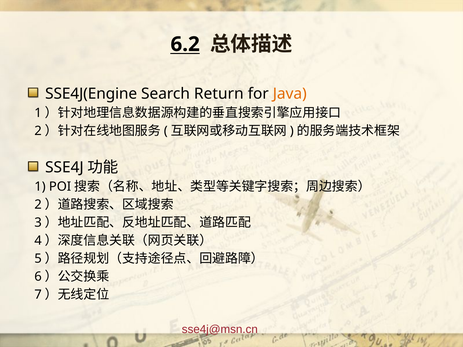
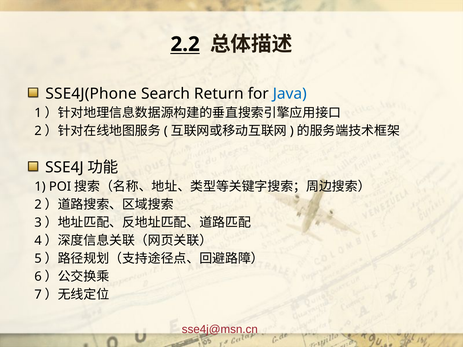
6.2: 6.2 -> 2.2
SSE4J(Engine: SSE4J(Engine -> SSE4J(Phone
Java colour: orange -> blue
